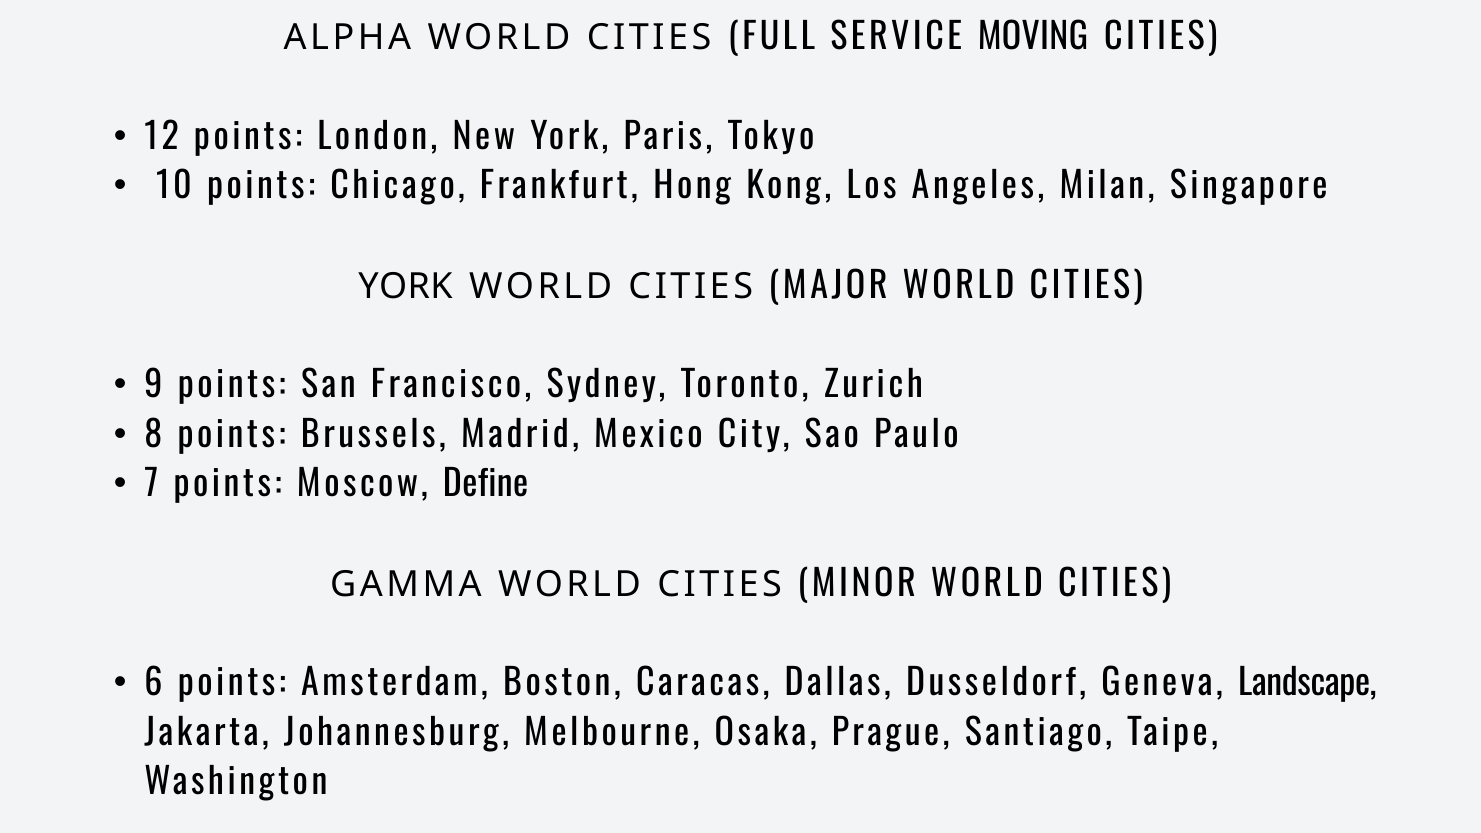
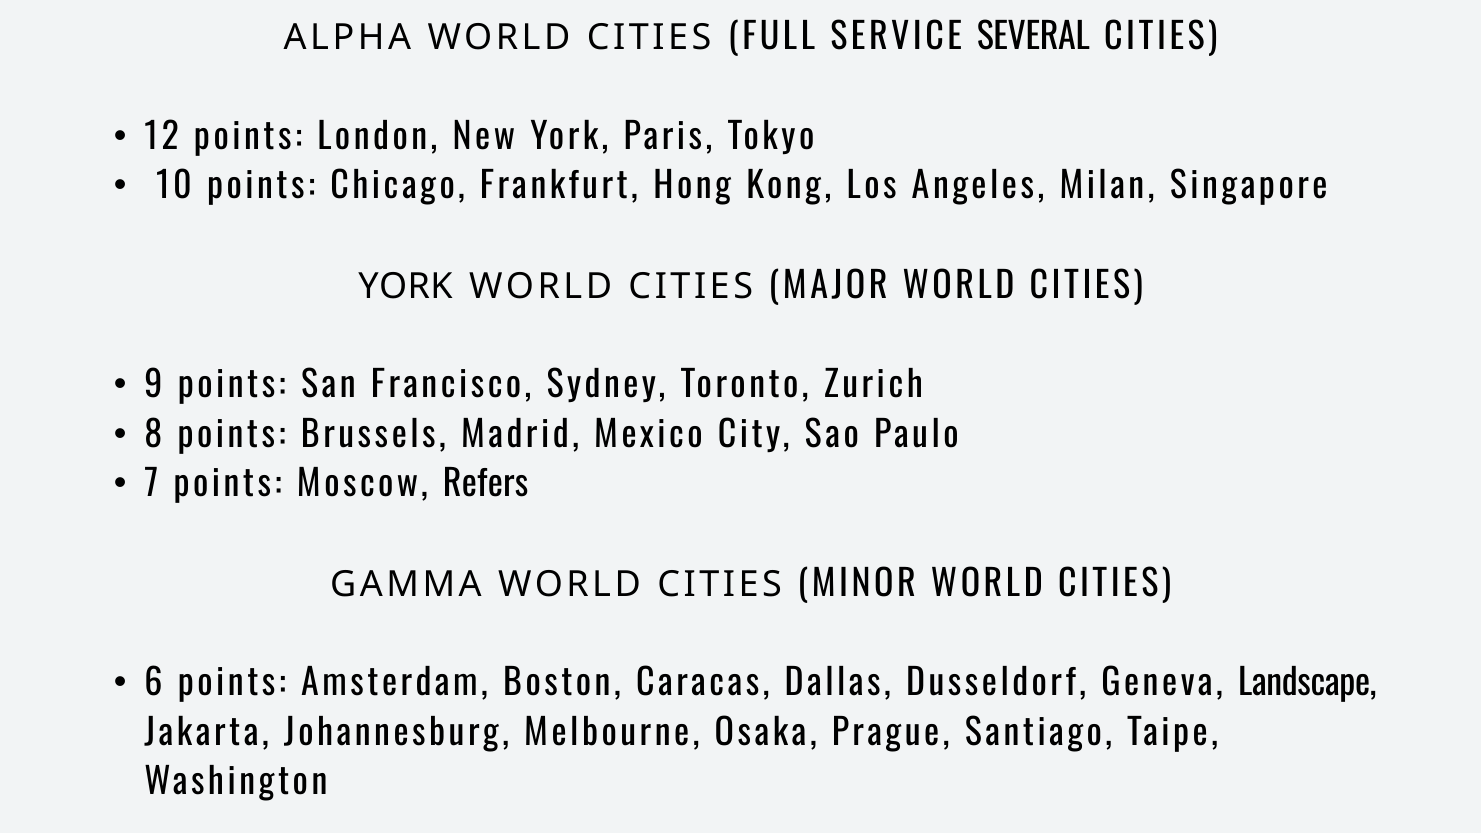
MOVING: MOVING -> SEVERAL
Define: Define -> Refers
